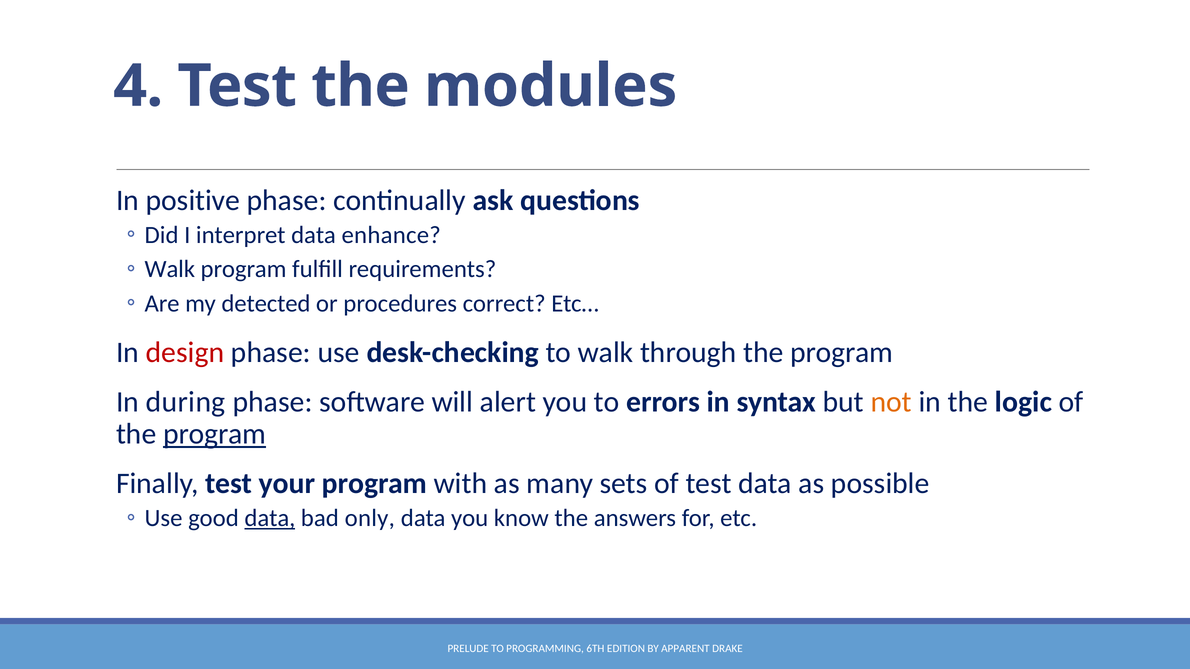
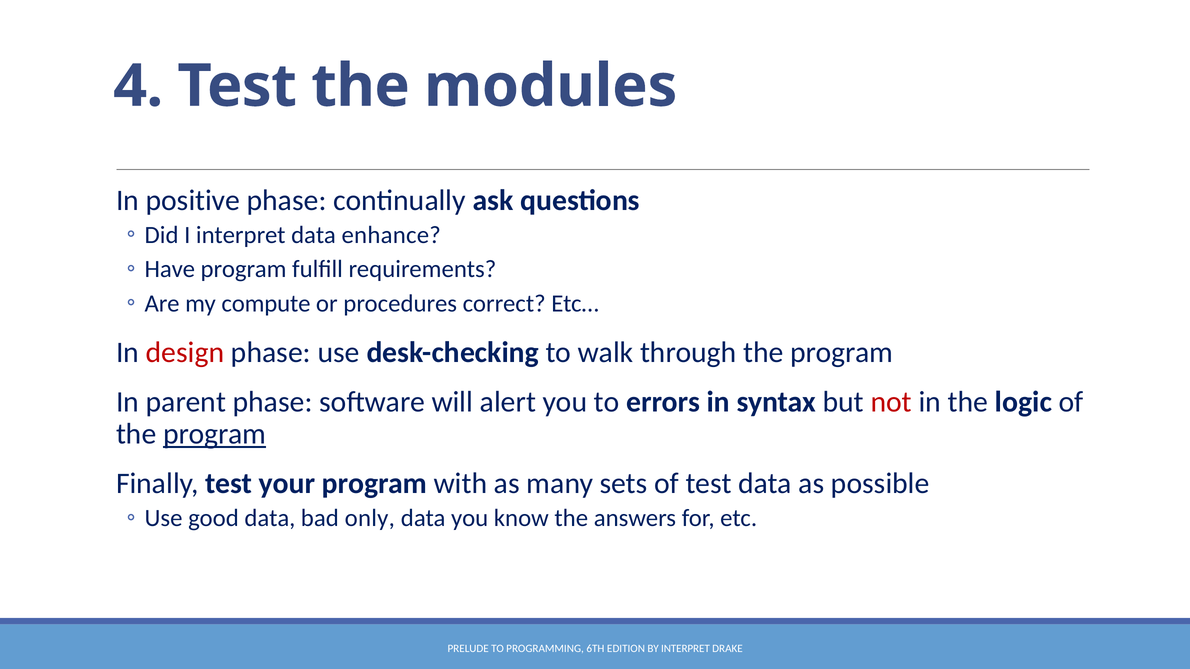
Walk at (170, 269): Walk -> Have
detected: detected -> compute
during: during -> parent
not colour: orange -> red
data at (270, 518) underline: present -> none
BY APPARENT: APPARENT -> INTERPRET
